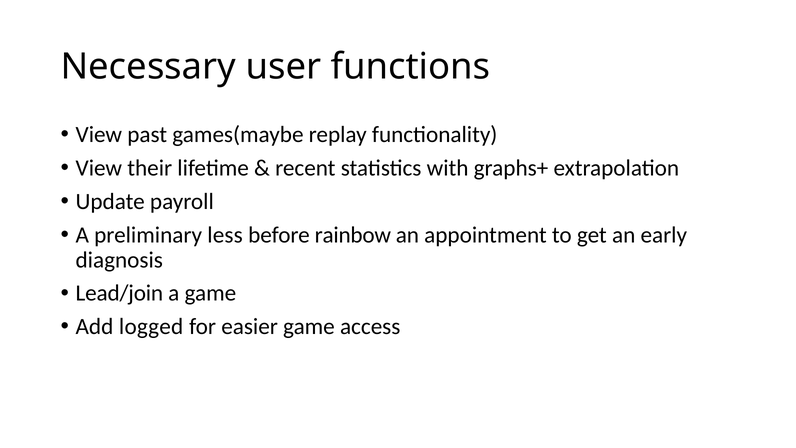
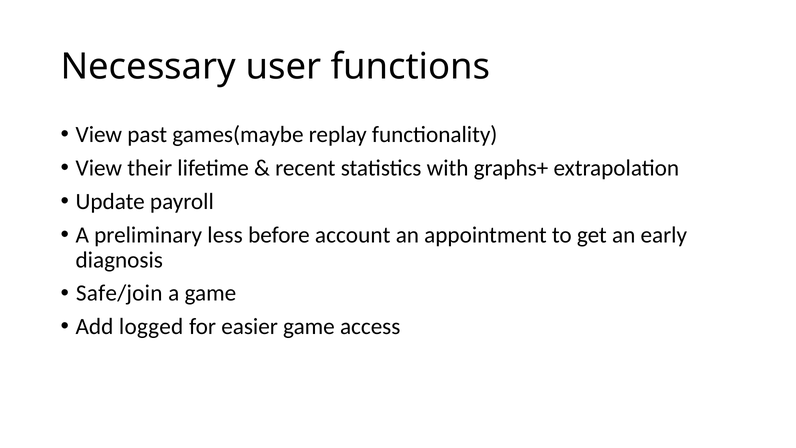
rainbow: rainbow -> account
Lead/join: Lead/join -> Safe/join
